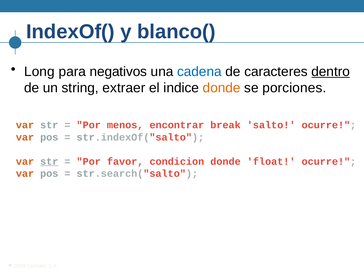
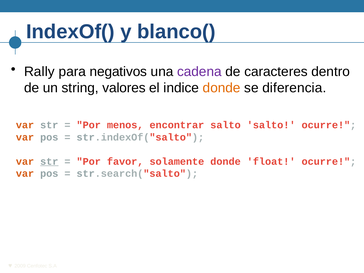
Long: Long -> Rally
cadena colour: blue -> purple
dentro underline: present -> none
extraer: extraer -> valores
porciones: porciones -> diferencia
encontrar break: break -> salto
condicion: condicion -> solamente
